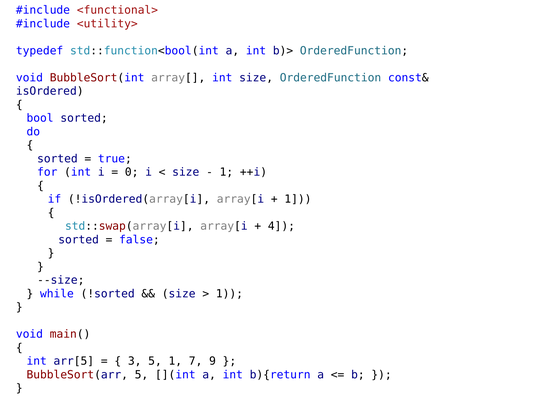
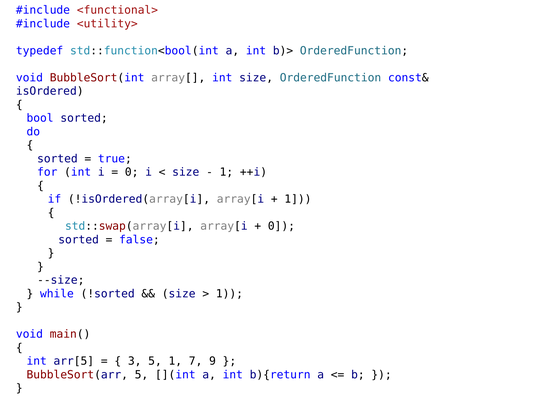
4 at (281, 226): 4 -> 0
